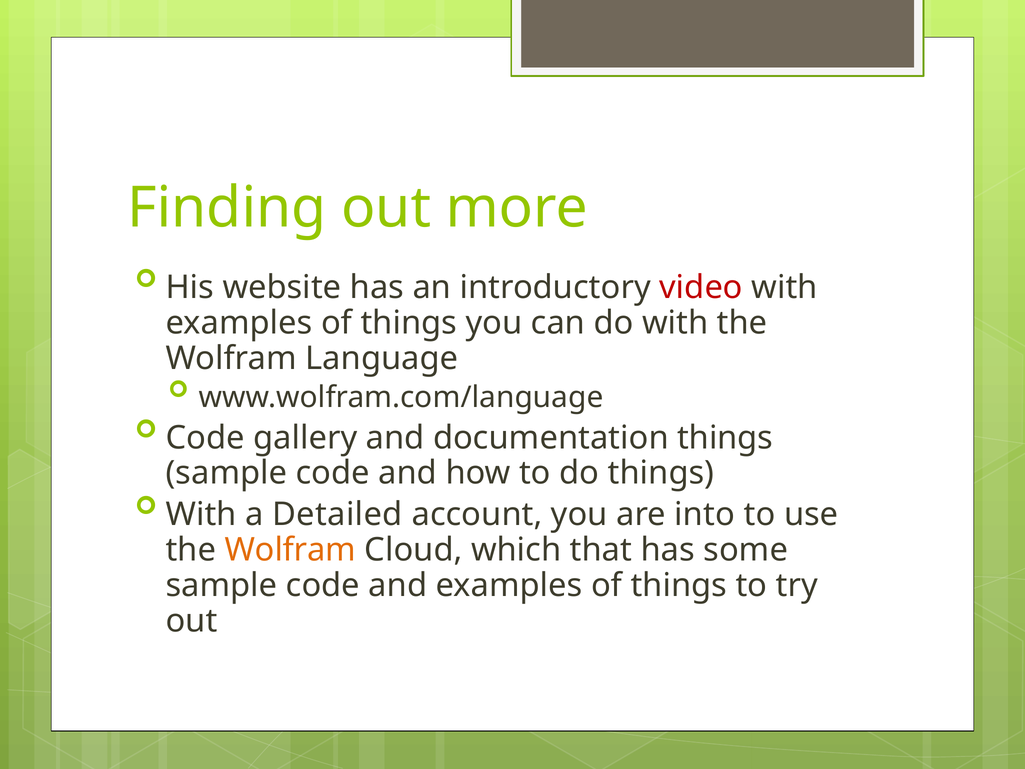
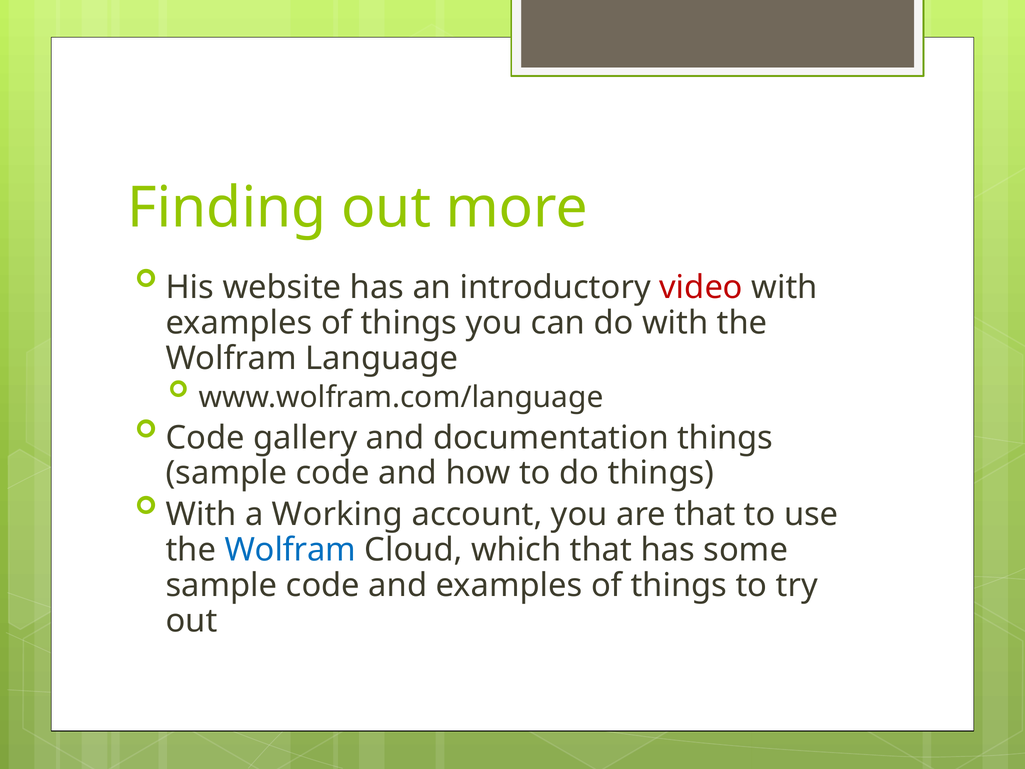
Detailed: Detailed -> Working
are into: into -> that
Wolfram at (290, 550) colour: orange -> blue
